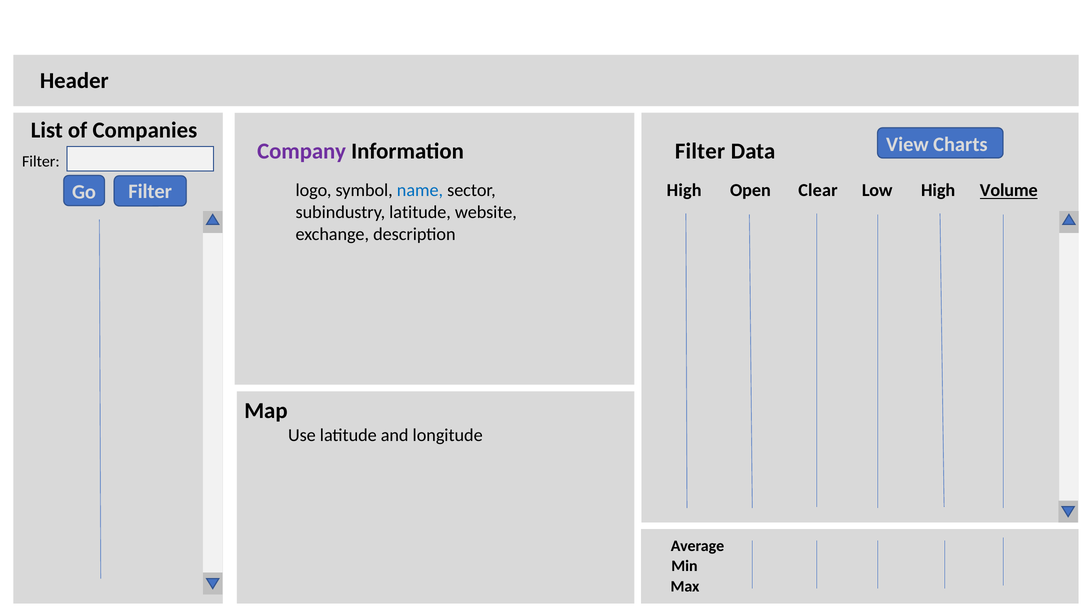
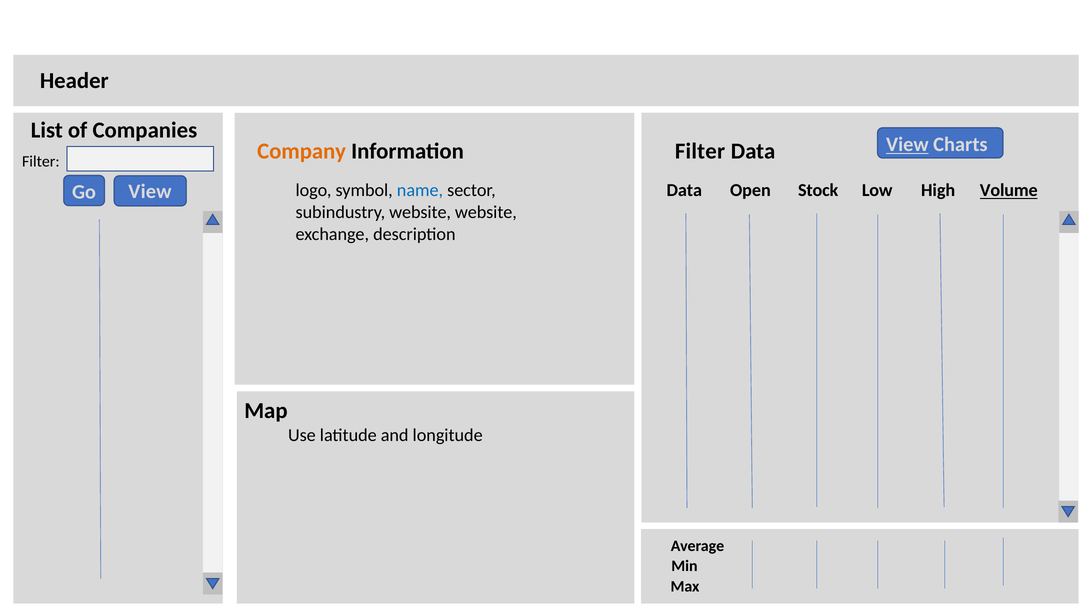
Company colour: purple -> orange
View at (907, 145) underline: none -> present
High at (684, 191): High -> Data
Clear: Clear -> Stock
Go Filter: Filter -> View
subindustry latitude: latitude -> website
